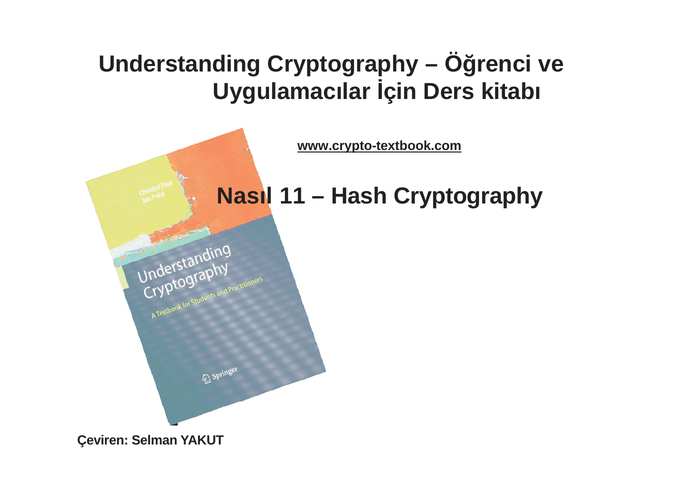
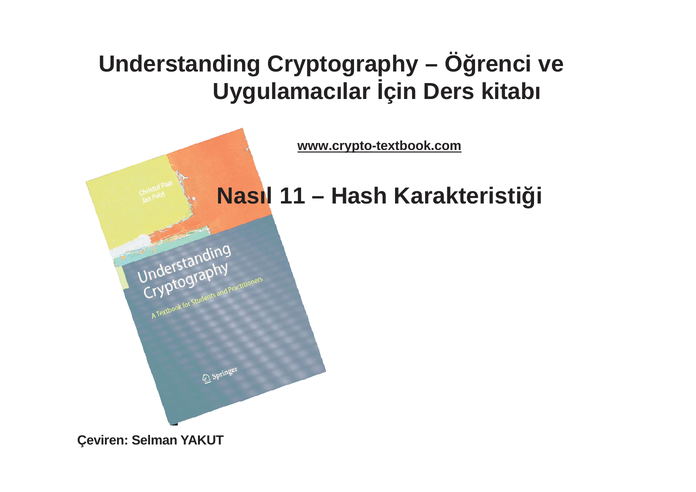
Hash Cryptography: Cryptography -> Karakteristiği
